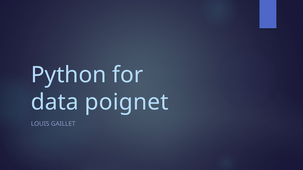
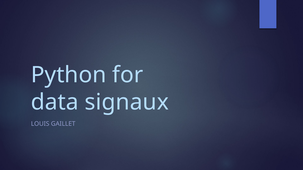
poignet: poignet -> signaux
